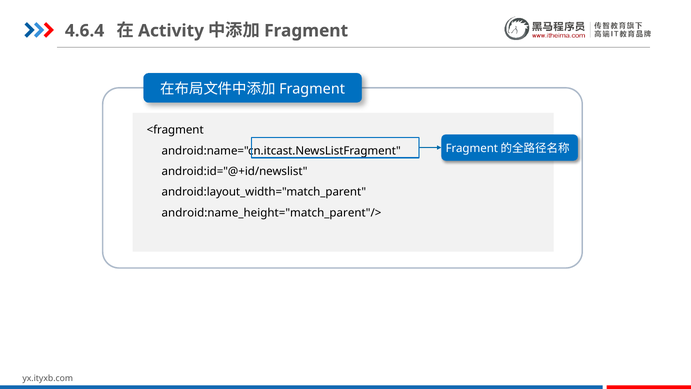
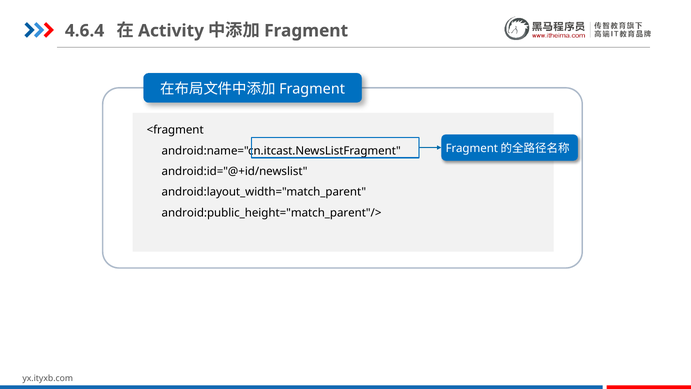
android:name_height="match_parent"/>: android:name_height="match_parent"/> -> android:public_height="match_parent"/>
